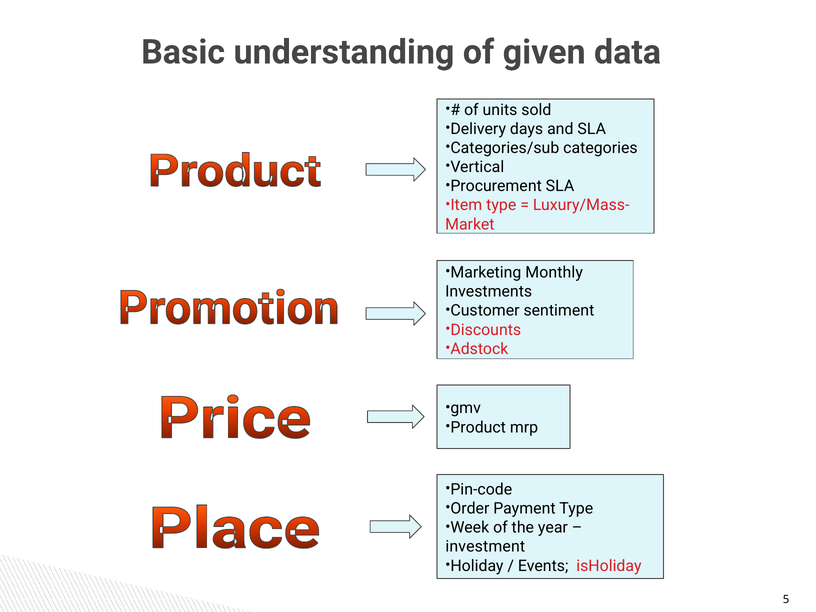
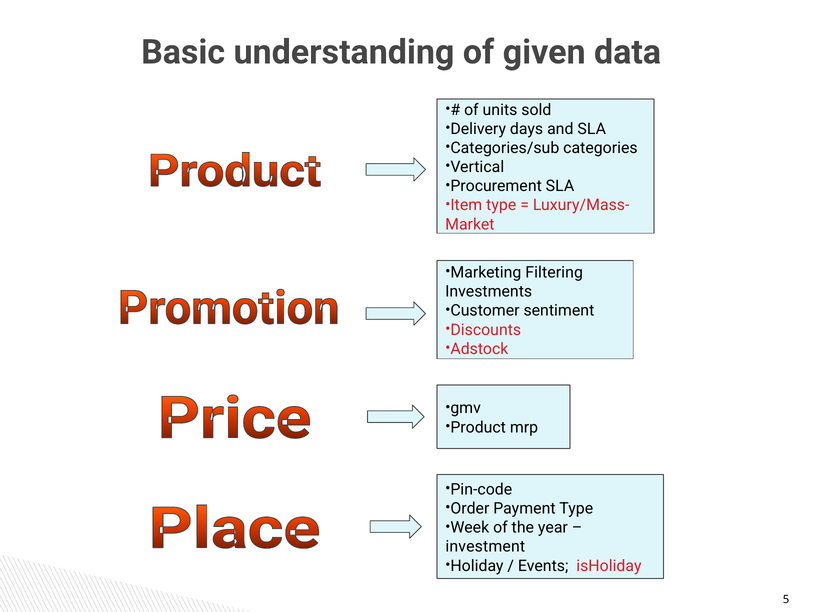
Monthly: Monthly -> Filtering
